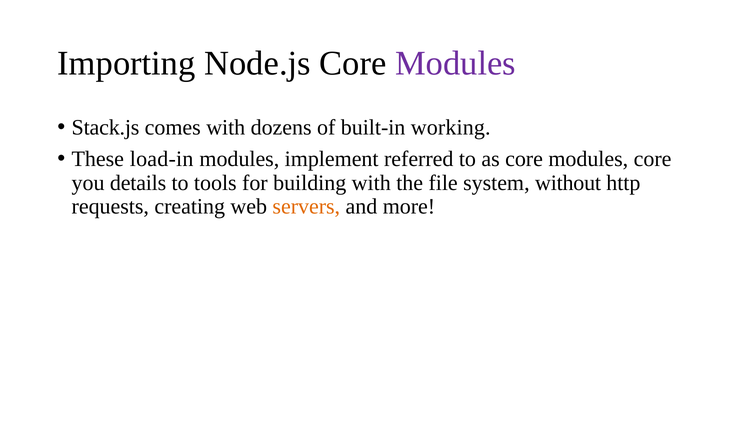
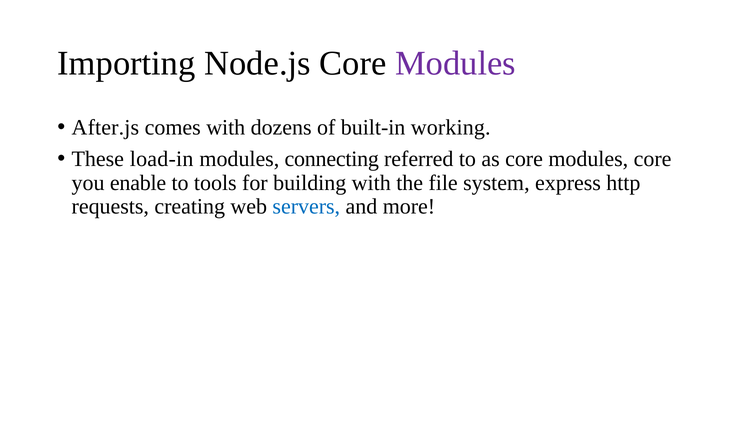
Stack.js: Stack.js -> After.js
implement: implement -> connecting
details: details -> enable
without: without -> express
servers colour: orange -> blue
